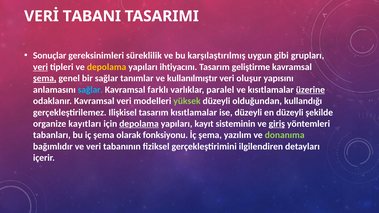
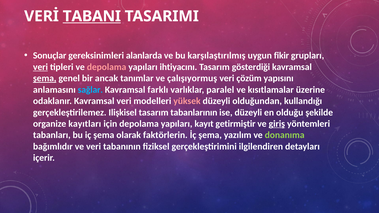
TABANI underline: none -> present
süreklilik: süreklilik -> alanlarda
gibi: gibi -> fikir
depolama at (107, 67) colour: yellow -> pink
geliştirme: geliştirme -> gösterdiği
bir sağlar: sağlar -> ancak
kullanılmıştır: kullanılmıştır -> çalışıyormuş
oluşur: oluşur -> çözüm
üzerine underline: present -> none
yüksek colour: light green -> pink
tasarım kısıtlamalar: kısıtlamalar -> tabanlarının
en düzeyli: düzeyli -> olduğu
depolama at (139, 124) underline: present -> none
sisteminin: sisteminin -> getirmiştir
fonksiyonu: fonksiyonu -> faktörlerin
